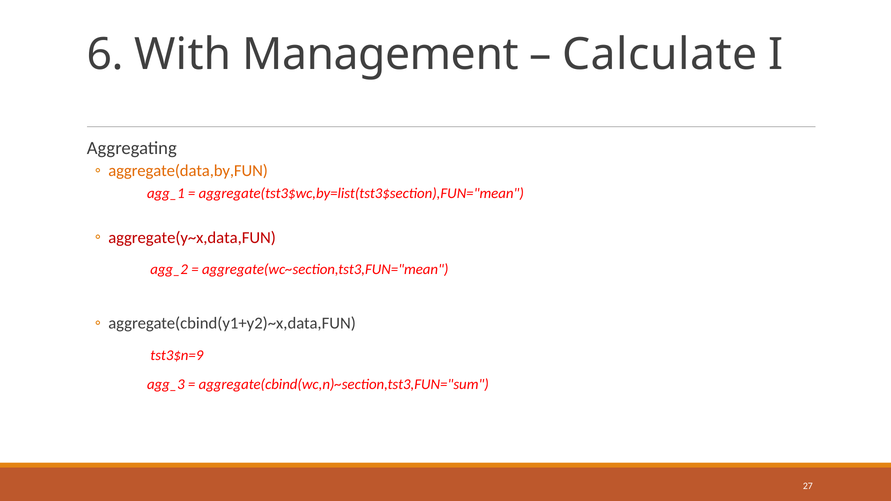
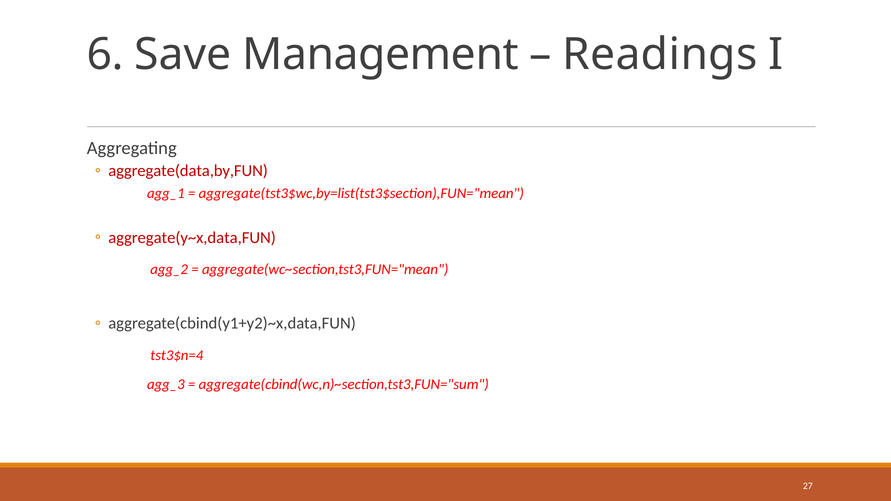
With: With -> Save
Calculate: Calculate -> Readings
aggregate(data,by,FUN colour: orange -> red
tst3$n=9: tst3$n=9 -> tst3$n=4
